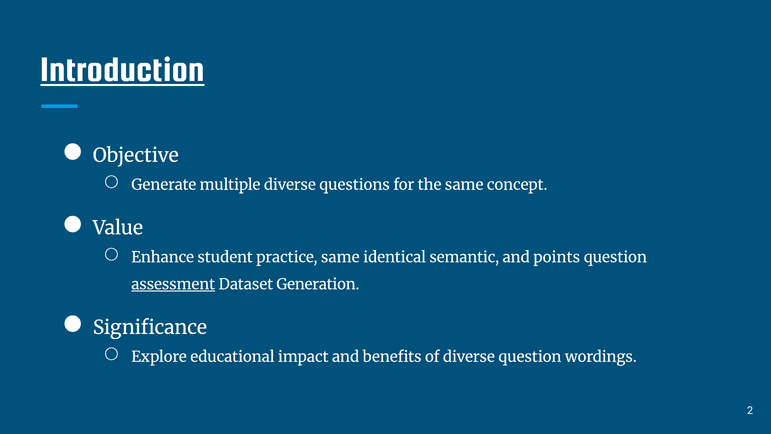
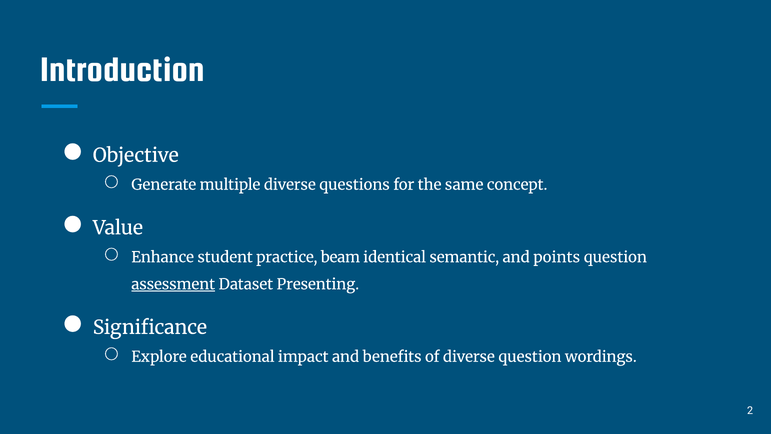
Introduction underline: present -> none
practice same: same -> beam
Generation: Generation -> Presenting
